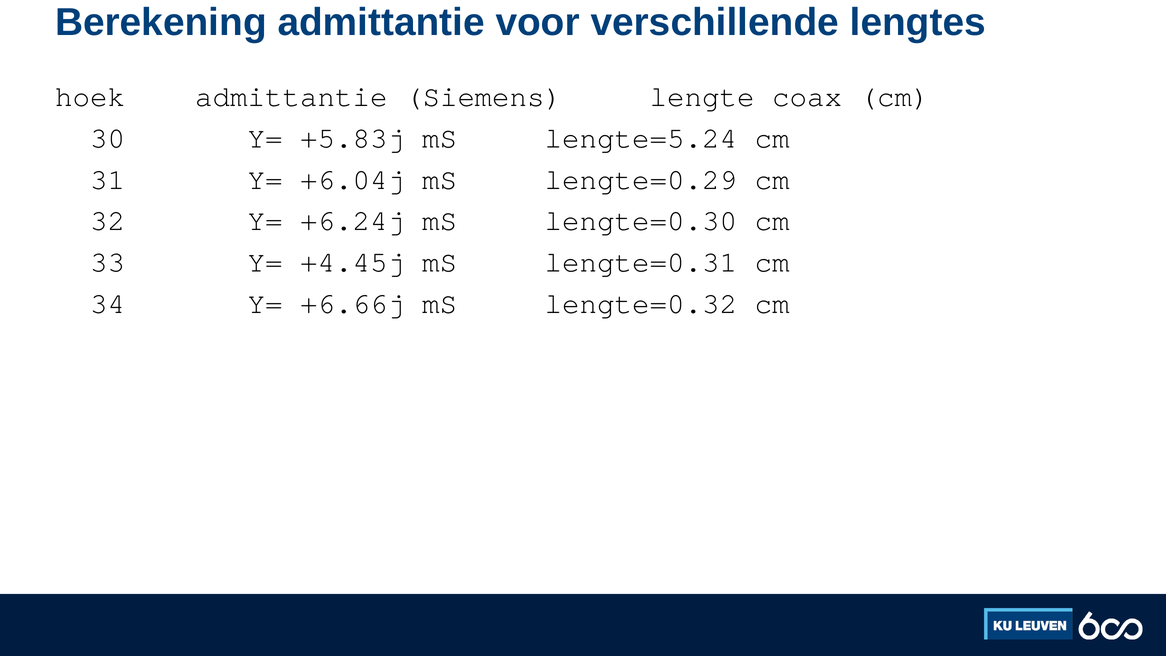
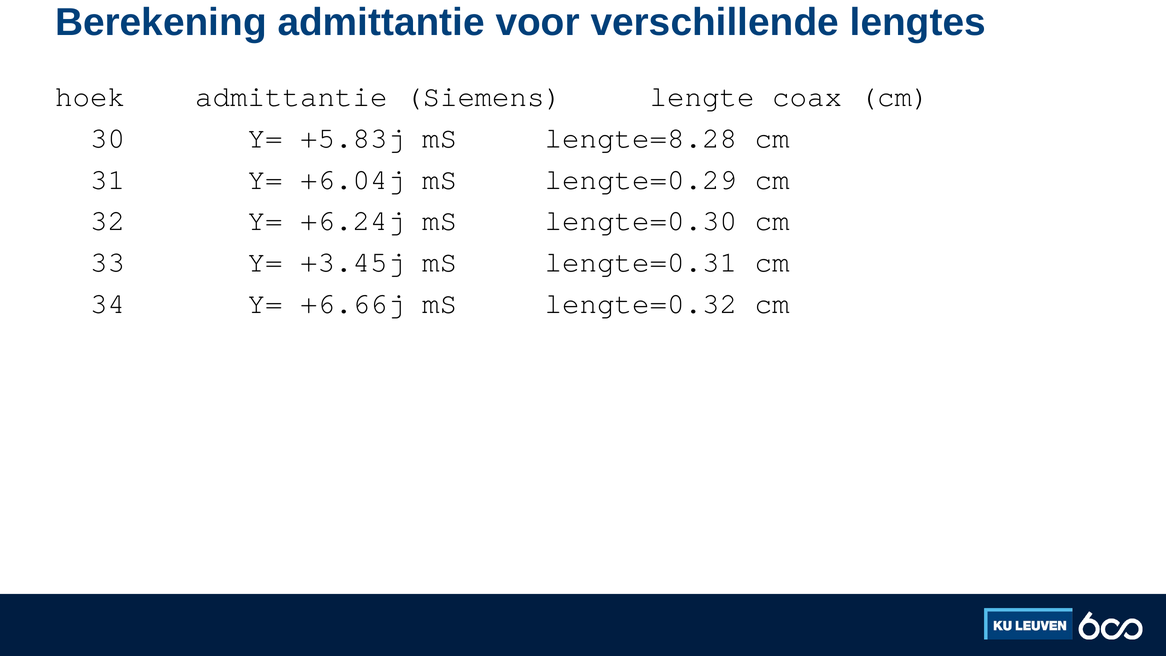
lengte=5.24: lengte=5.24 -> lengte=8.28
+4.45j: +4.45j -> +3.45j
